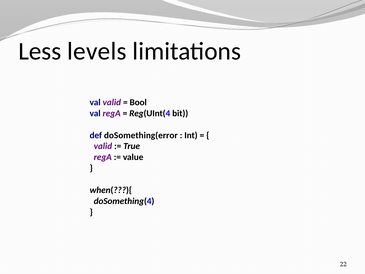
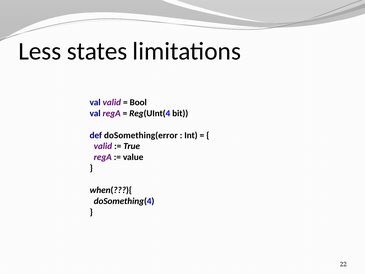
levels: levels -> states
